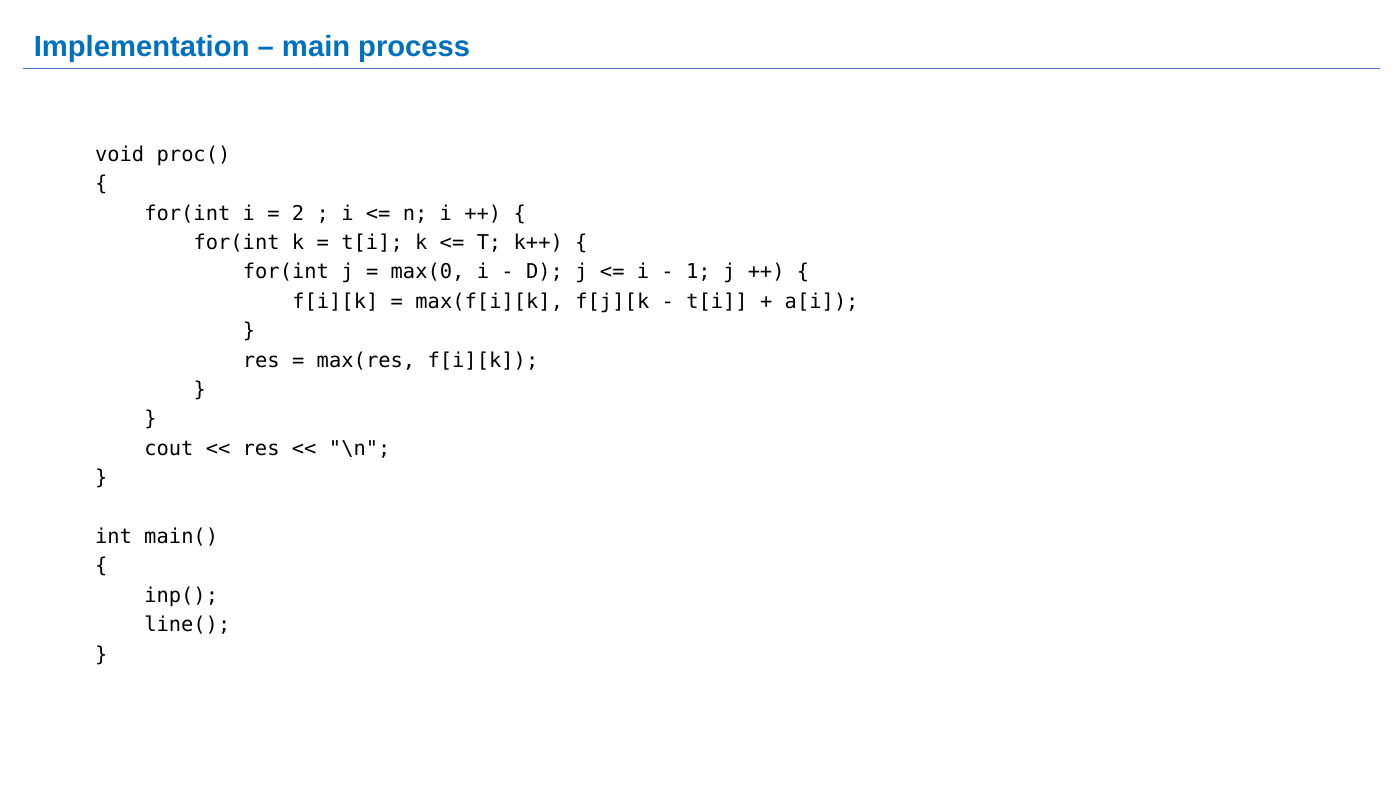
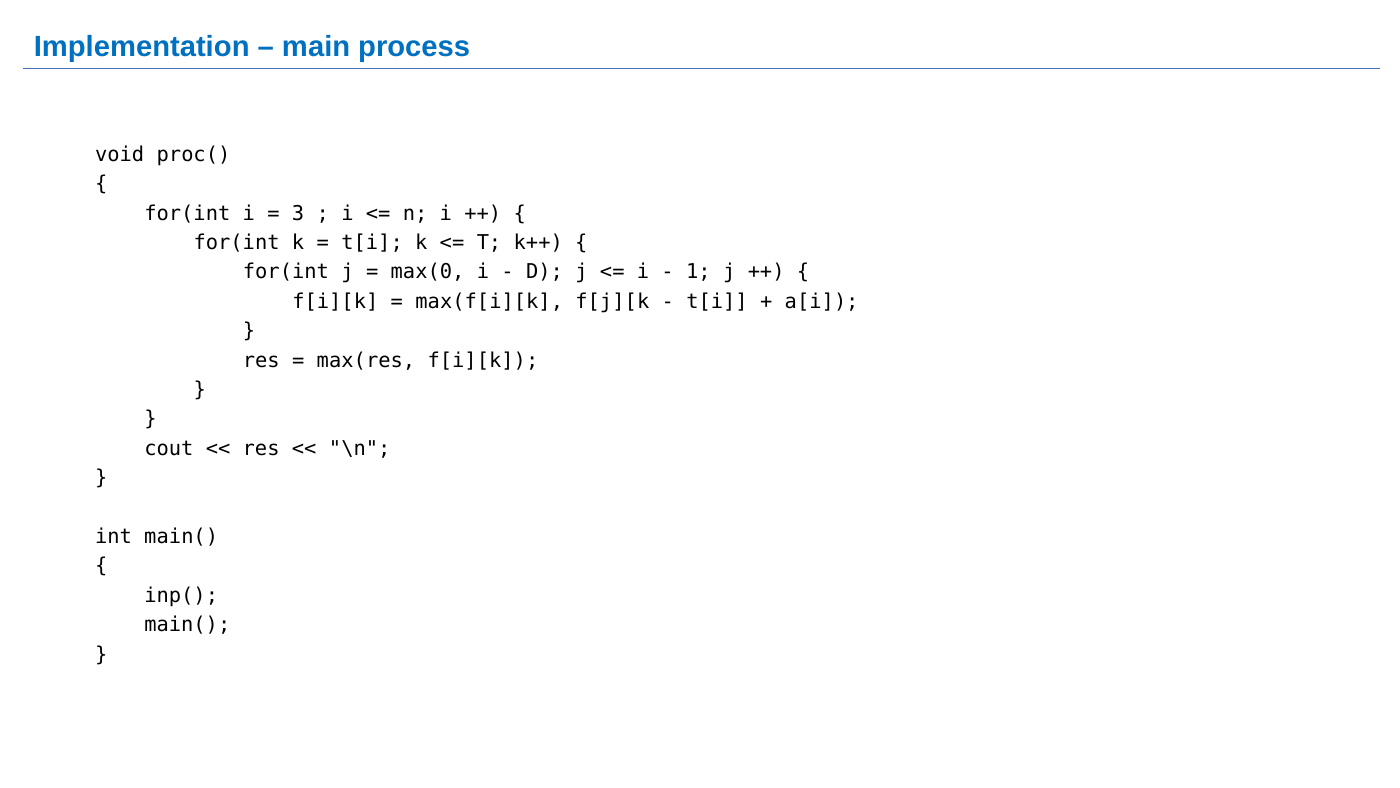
2: 2 -> 3
line( at (187, 625): line( -> main(
